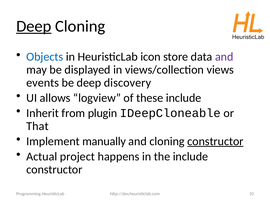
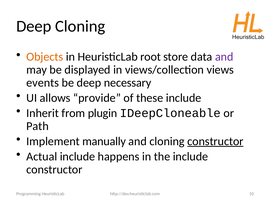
Deep at (34, 26) underline: present -> none
Objects colour: blue -> orange
icon: icon -> root
discovery: discovery -> necessary
logview: logview -> provide
That: That -> Path
Actual project: project -> include
